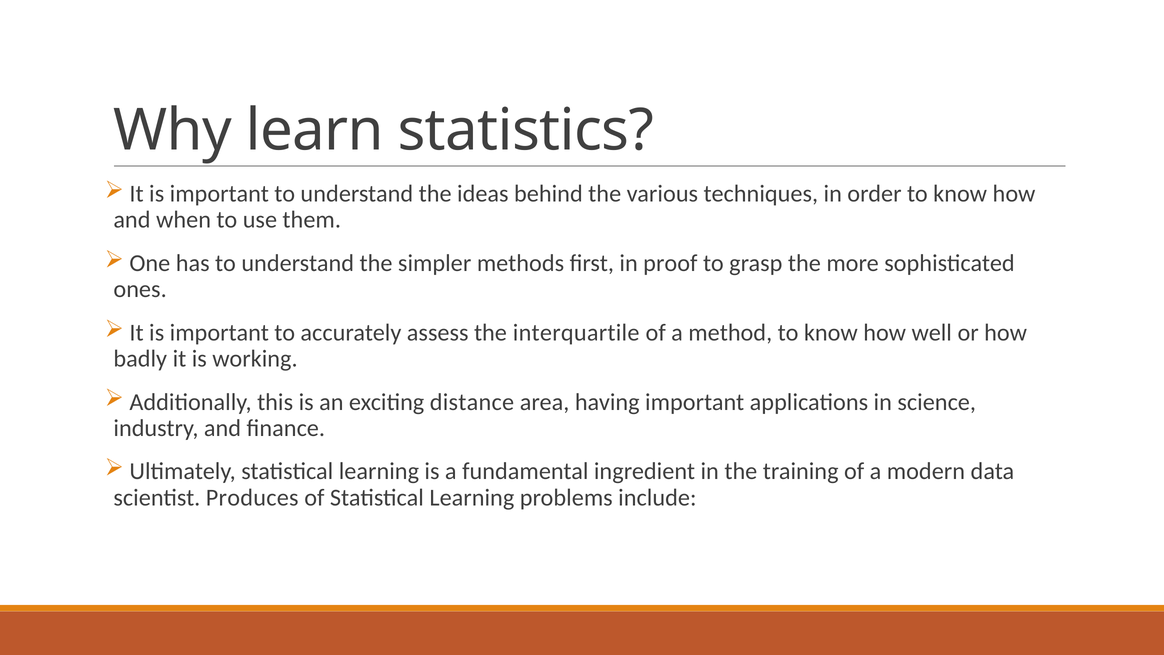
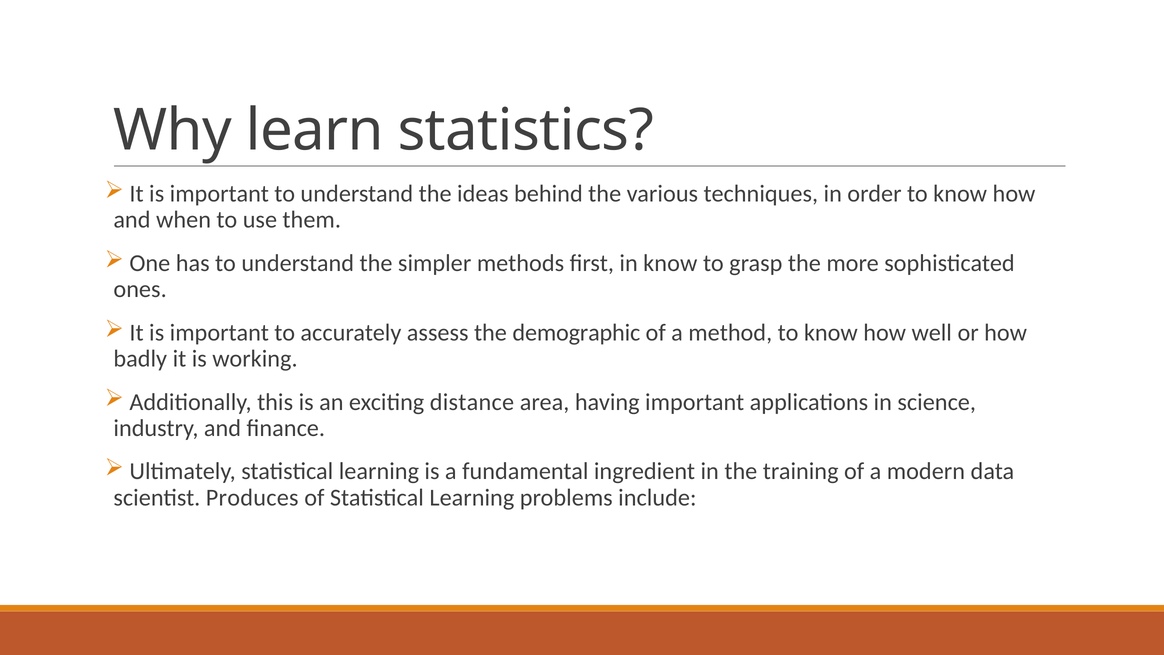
in proof: proof -> know
interquartile: interquartile -> demographic
